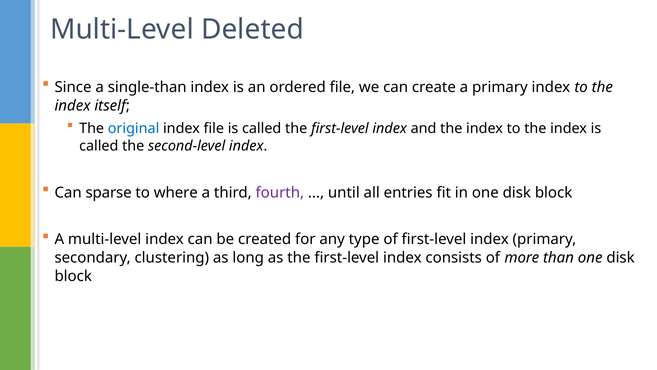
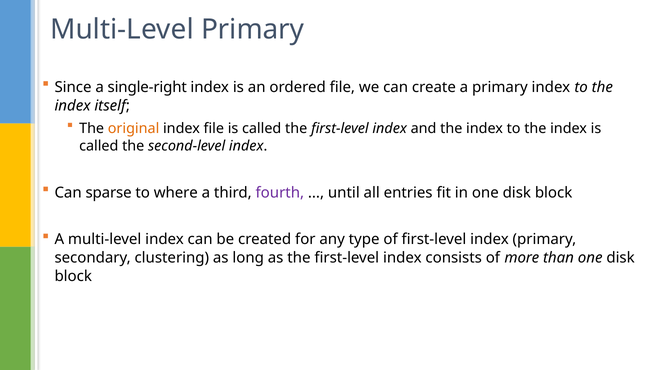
Multi-Level Deleted: Deleted -> Primary
single-than: single-than -> single-right
original colour: blue -> orange
